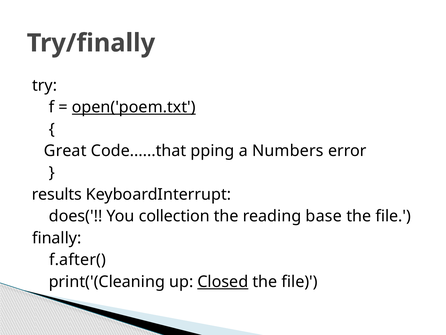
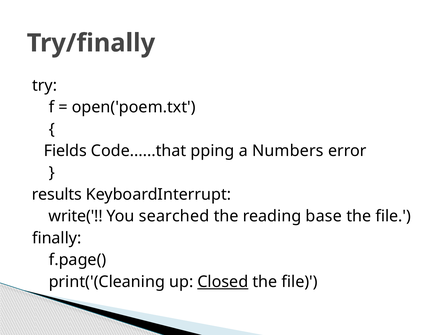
open('poem.txt underline: present -> none
Great: Great -> Fields
does(: does( -> write(
collection: collection -> searched
f.after(: f.after( -> f.page(
